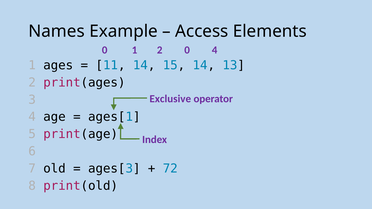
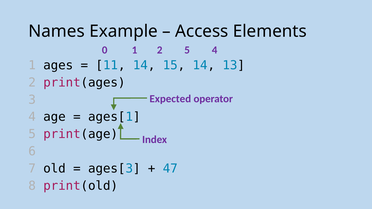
2 0: 0 -> 5
Exclusive: Exclusive -> Expected
72: 72 -> 47
